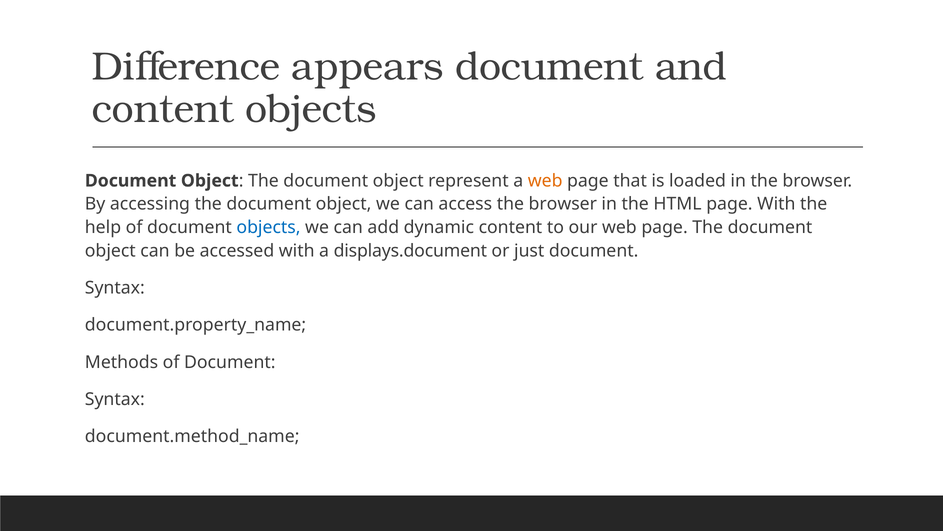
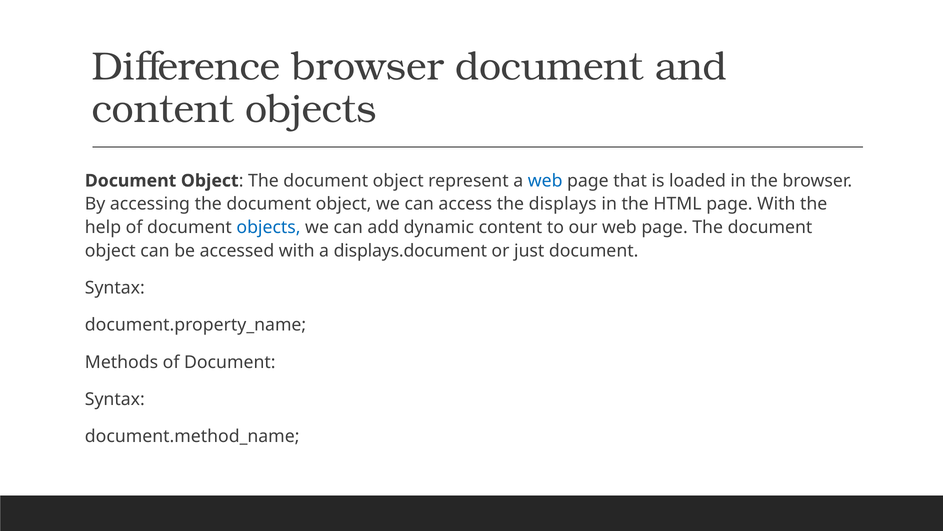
Difference appears: appears -> browser
web at (545, 181) colour: orange -> blue
access the browser: browser -> displays
